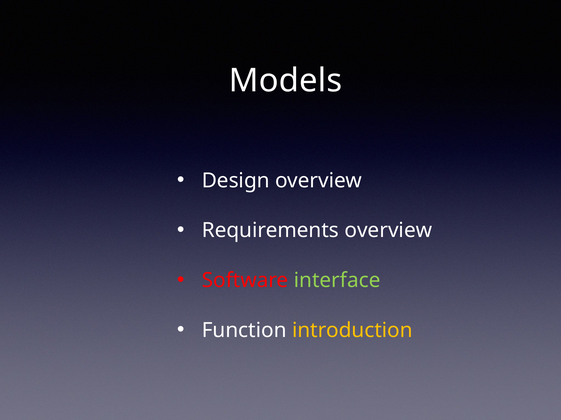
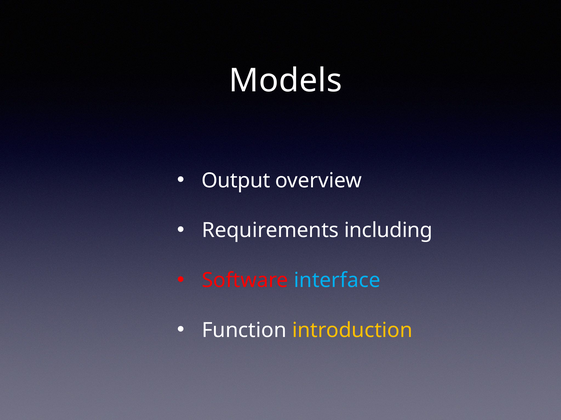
Design: Design -> Output
Requirements overview: overview -> including
interface colour: light green -> light blue
